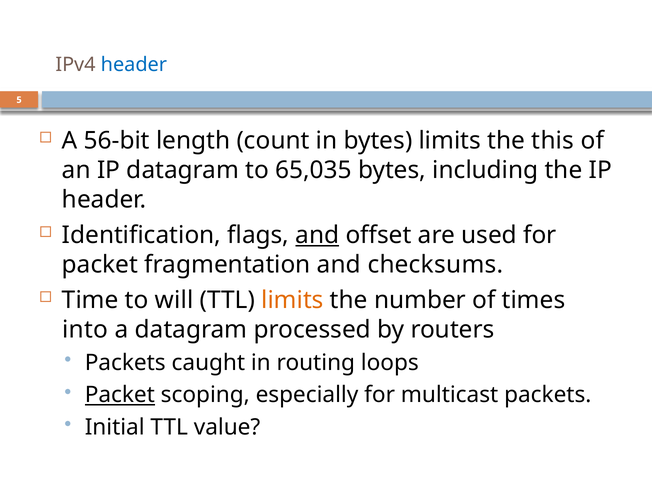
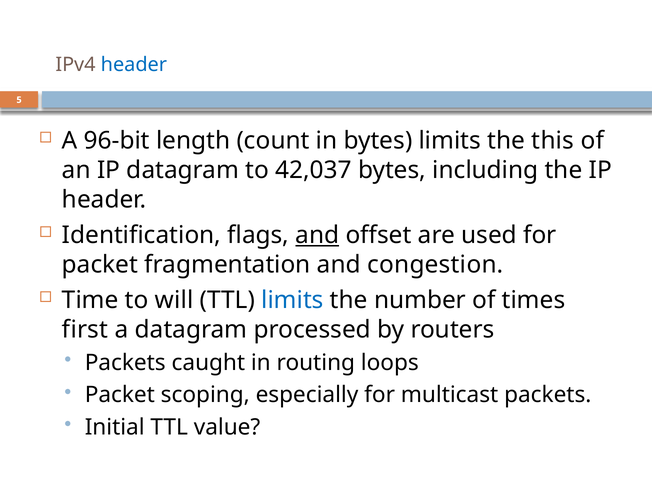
56-bit: 56-bit -> 96-bit
65,035: 65,035 -> 42,037
checksums: checksums -> congestion
limits at (292, 300) colour: orange -> blue
into: into -> first
Packet at (120, 395) underline: present -> none
